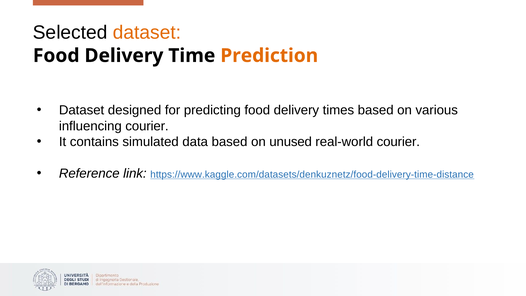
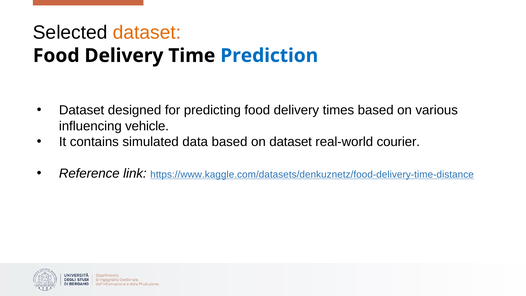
Prediction colour: orange -> blue
influencing courier: courier -> vehicle
on unused: unused -> dataset
